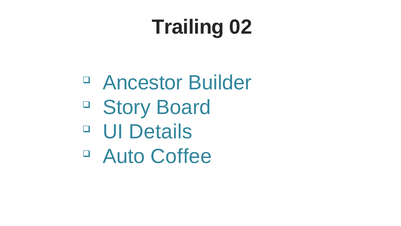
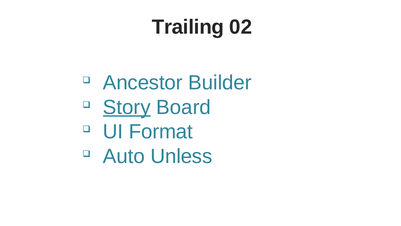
Story underline: none -> present
Details: Details -> Format
Coffee: Coffee -> Unless
